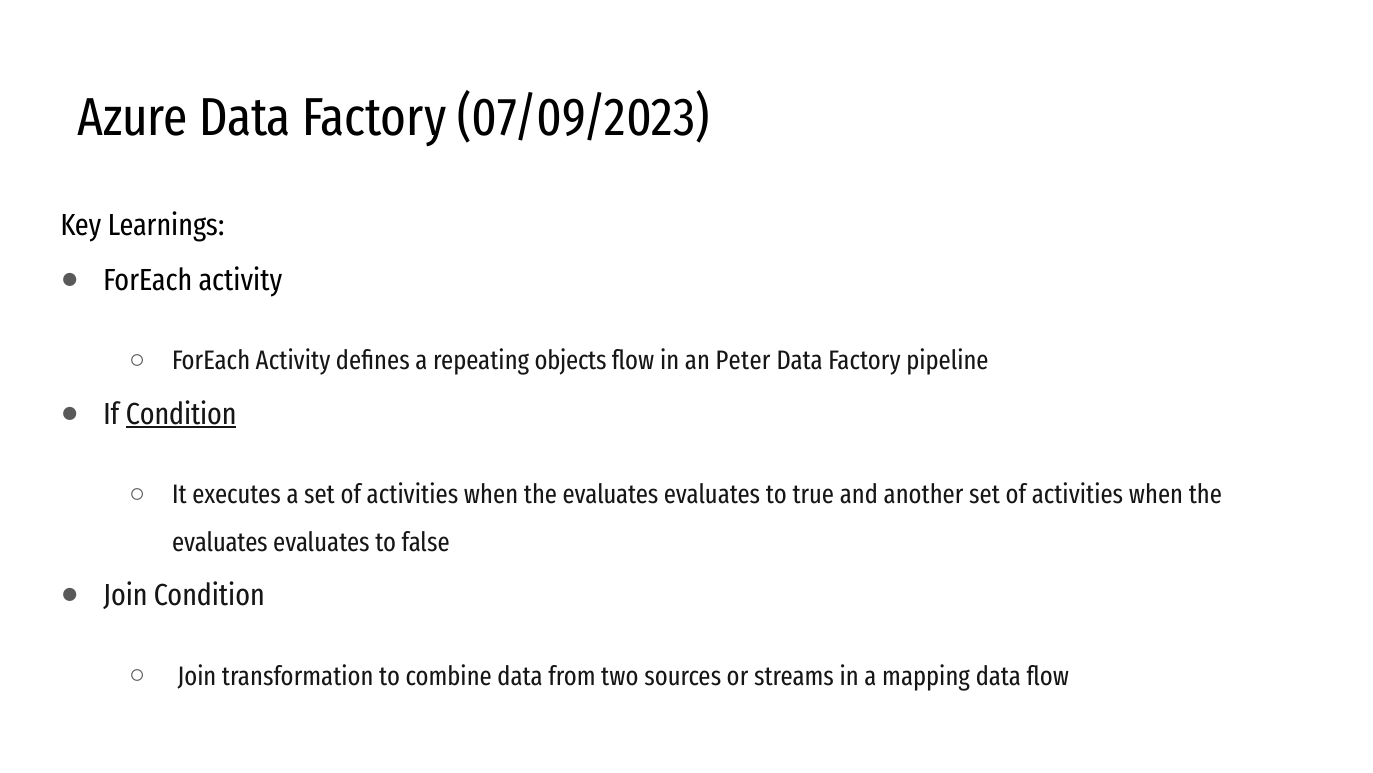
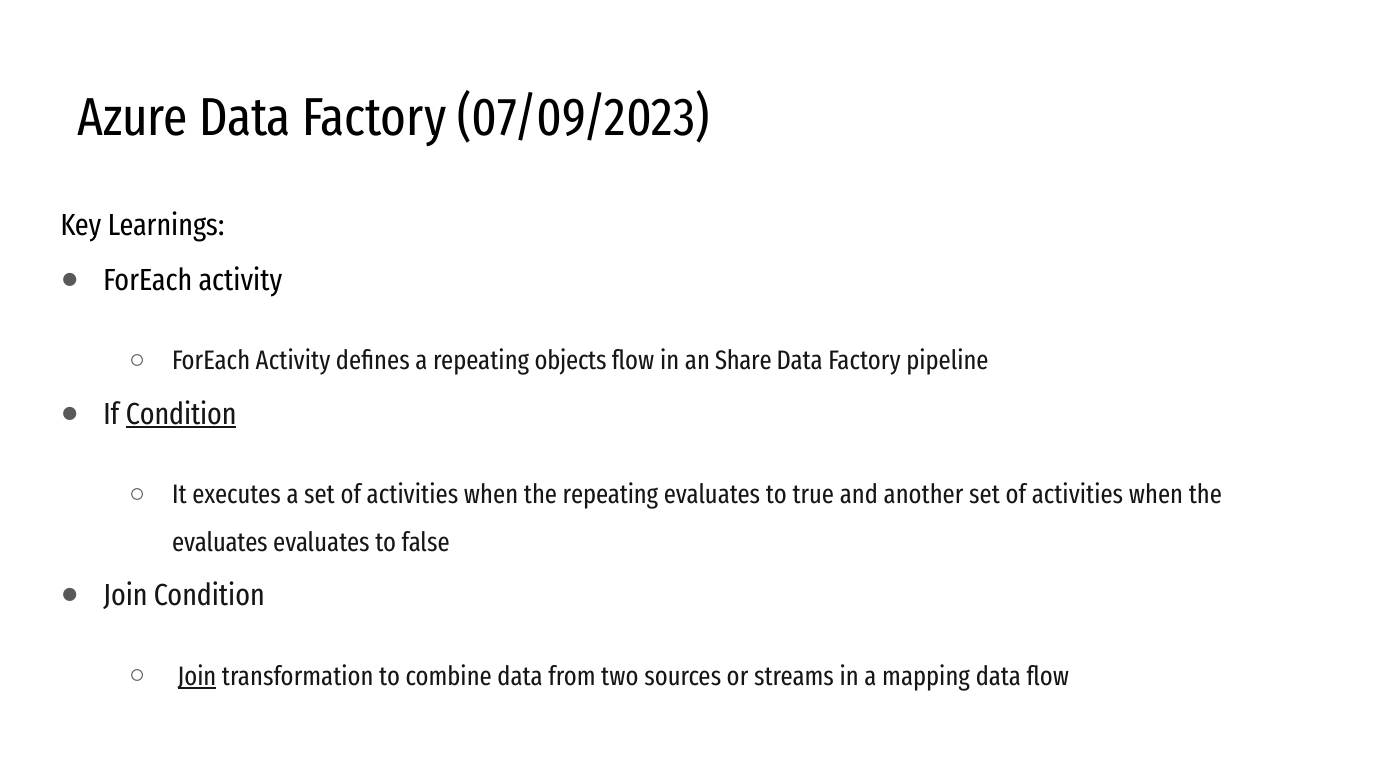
Peter: Peter -> Share
evaluates at (611, 494): evaluates -> repeating
Join at (197, 676) underline: none -> present
